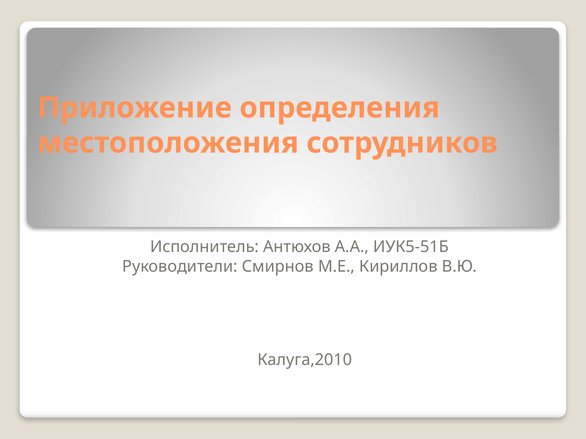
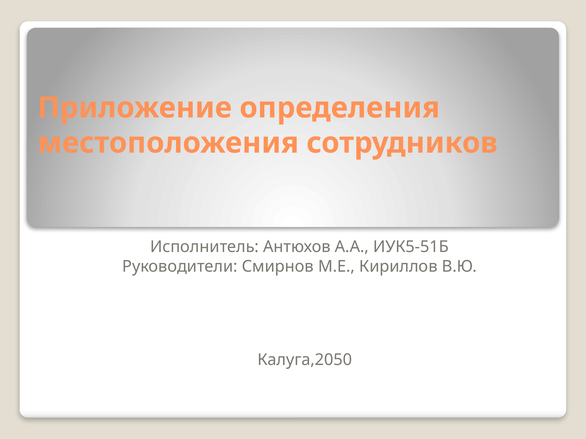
Калуга,2010: Калуга,2010 -> Калуга,2050
